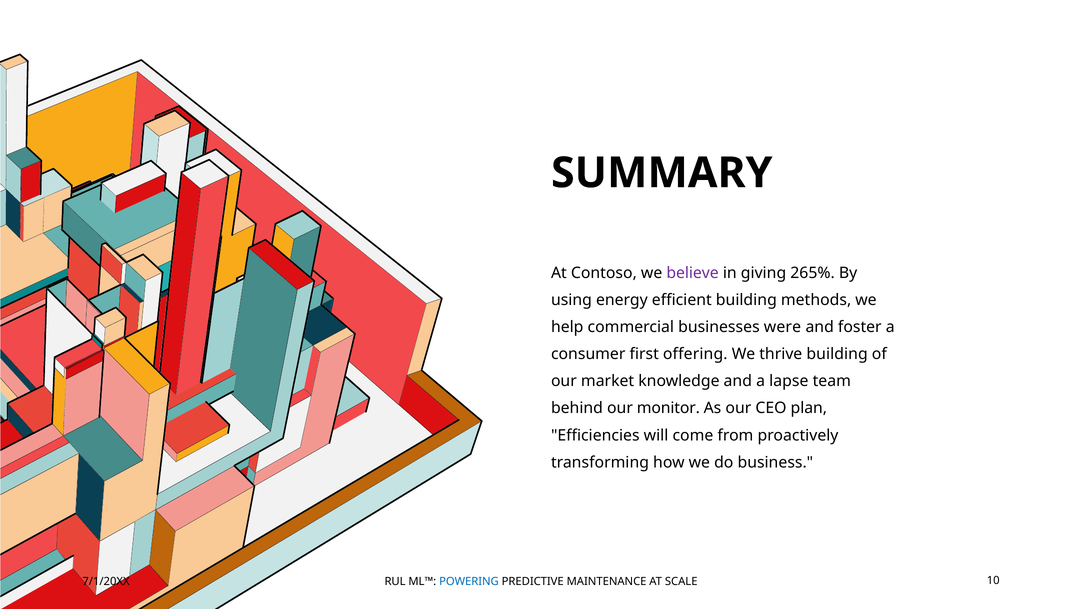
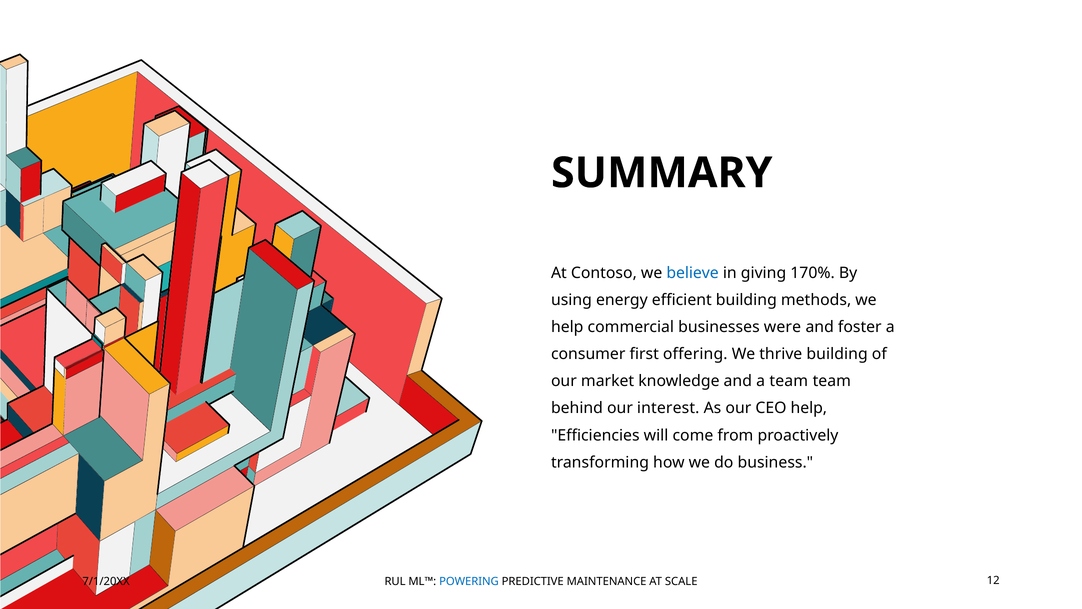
believe colour: purple -> blue
265%: 265% -> 170%
a lapse: lapse -> team
monitor: monitor -> interest
CEO plan: plan -> help
10: 10 -> 12
